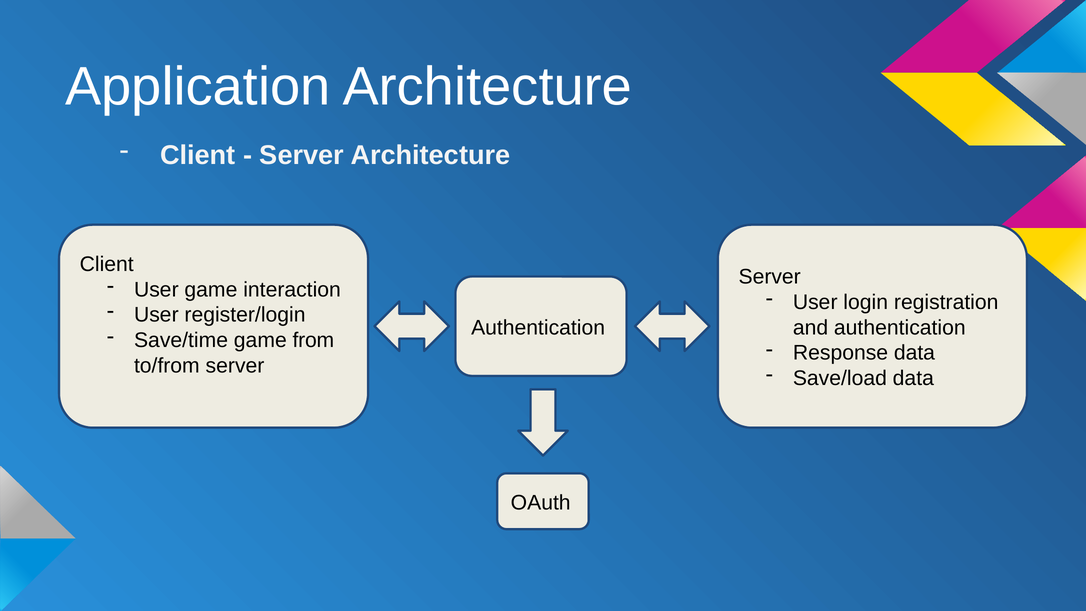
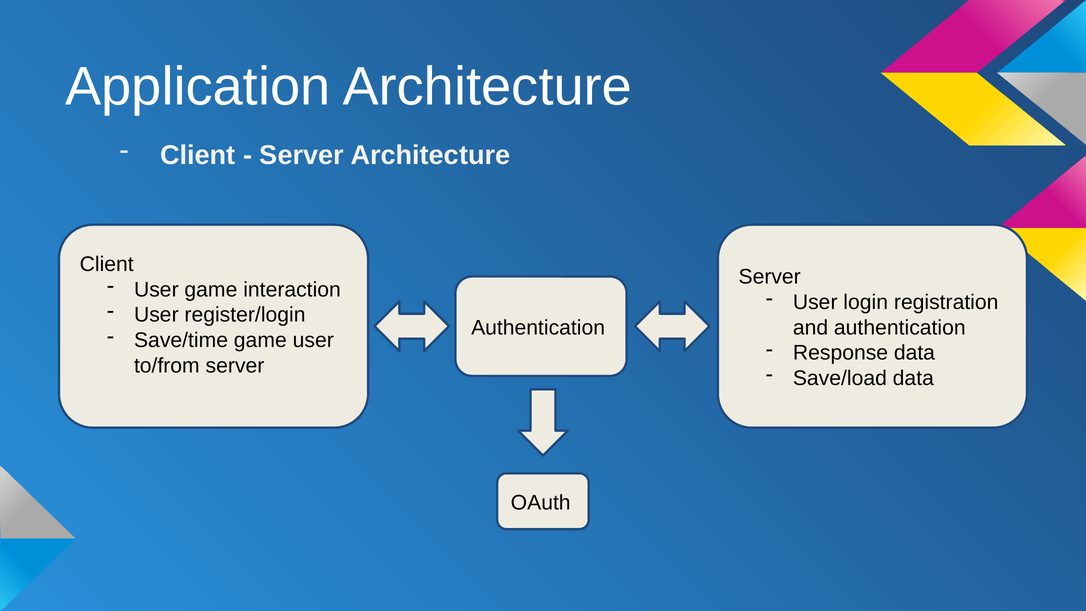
game from: from -> user
